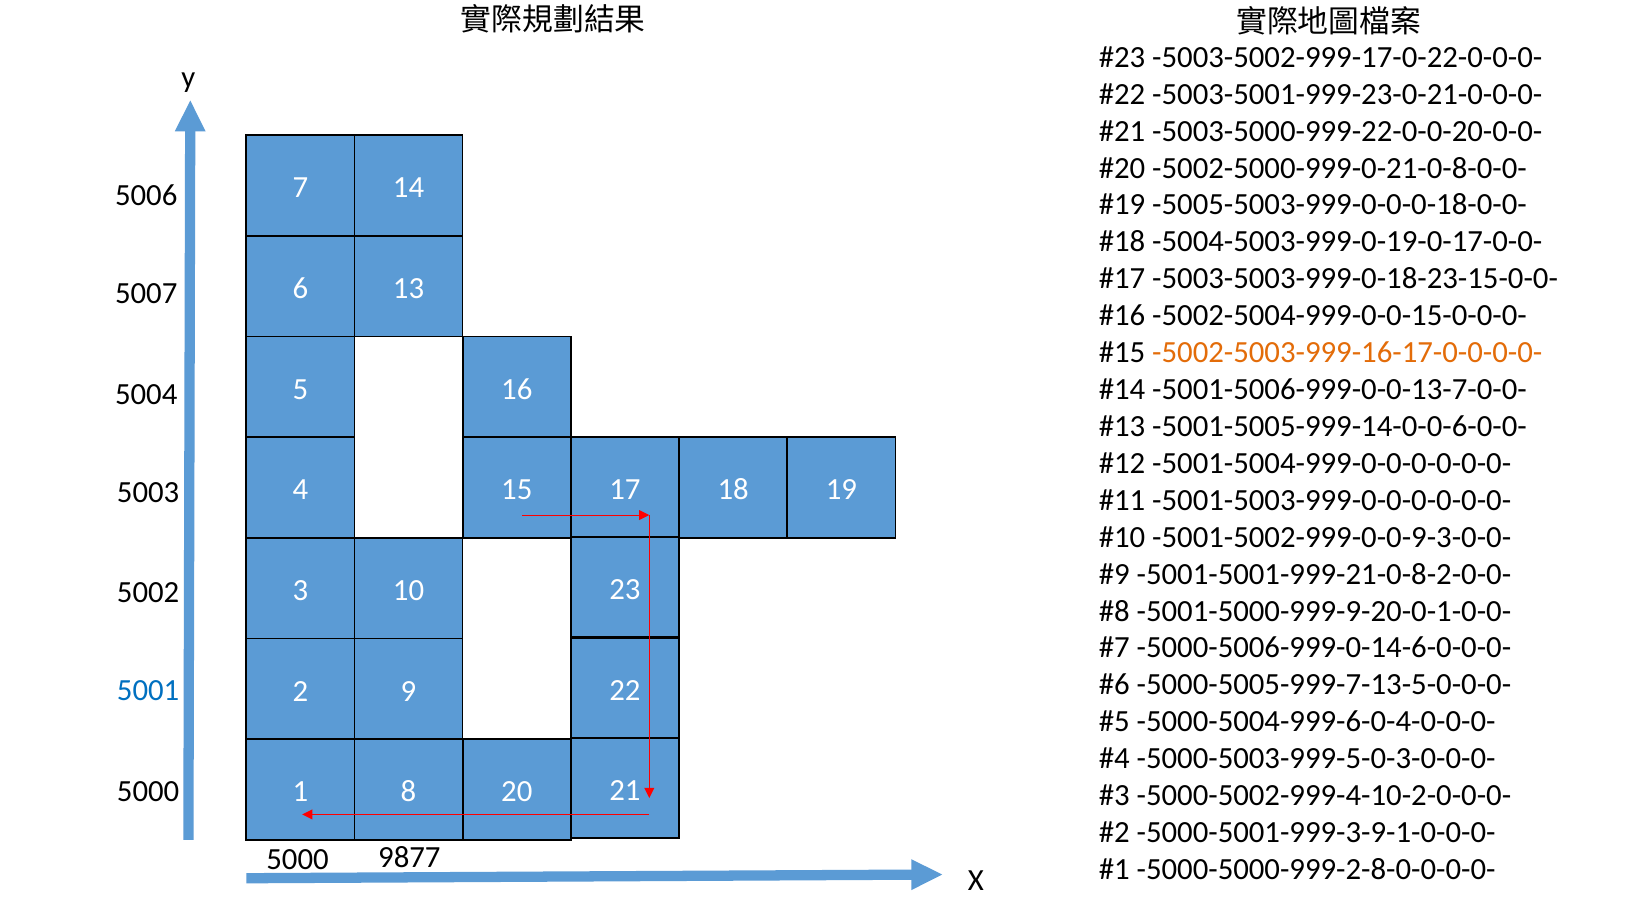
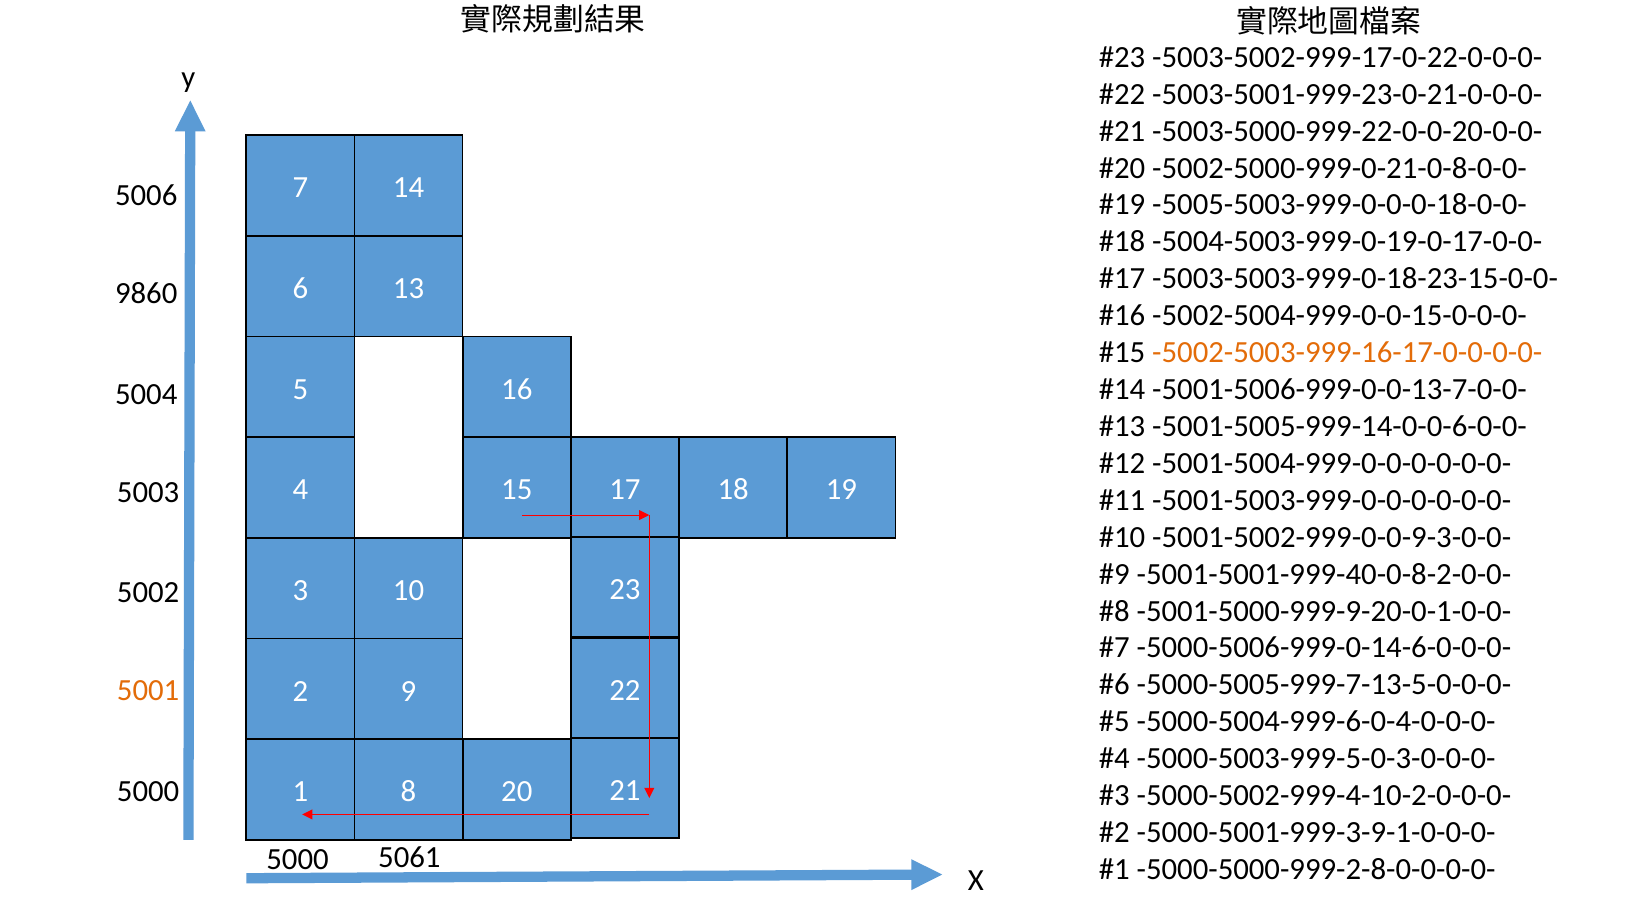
5007: 5007 -> 9860
-5001-5001-999-21-0-8-2-0-0-: -5001-5001-999-21-0-8-2-0-0- -> -5001-5001-999-40-0-8-2-0-0-
5001 colour: blue -> orange
9877: 9877 -> 5061
